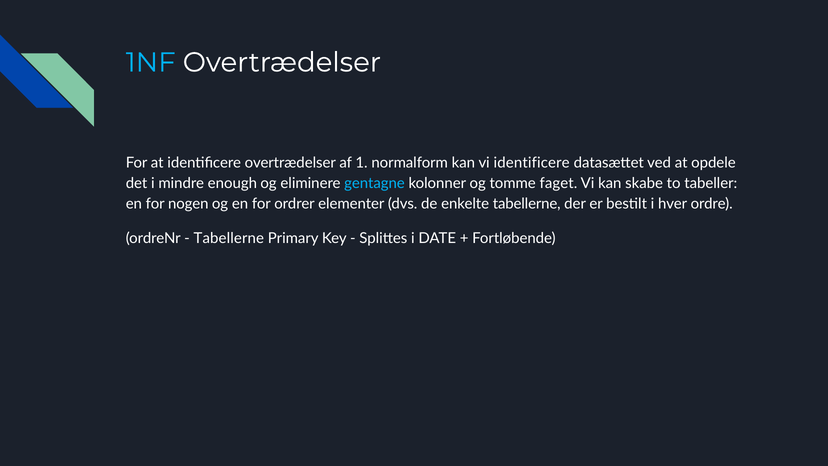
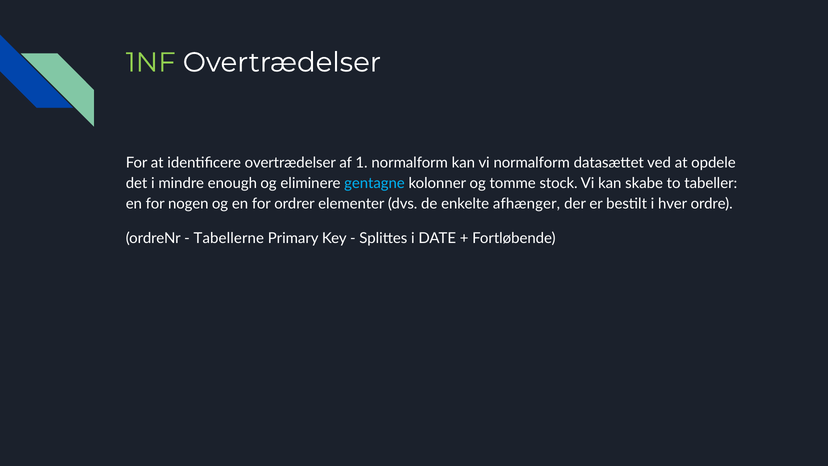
1NF colour: light blue -> light green
vi identificere: identificere -> normalform
faget: faget -> stock
enkelte tabellerne: tabellerne -> afhænger
